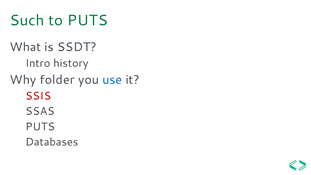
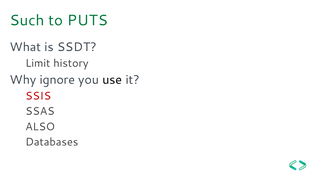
Intro: Intro -> Limit
folder: folder -> ignore
use colour: blue -> black
PUTS at (40, 127): PUTS -> ALSO
